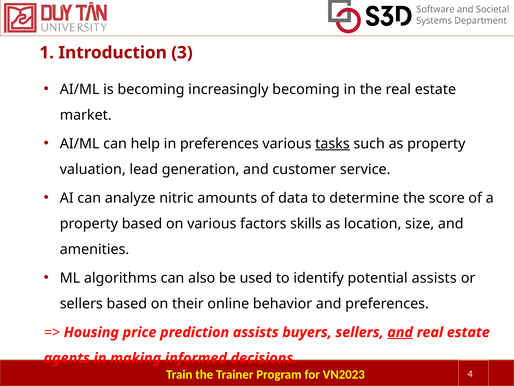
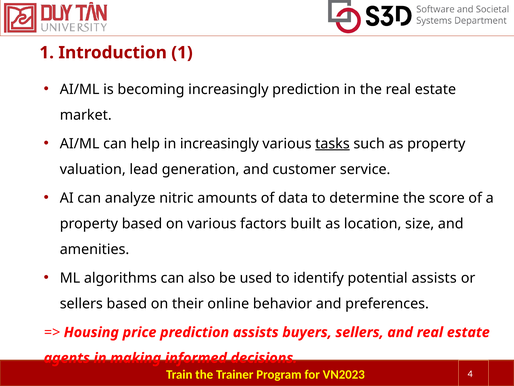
Introduction 3: 3 -> 1
increasingly becoming: becoming -> prediction
in preferences: preferences -> increasingly
skills: skills -> built
and at (400, 332) underline: present -> none
